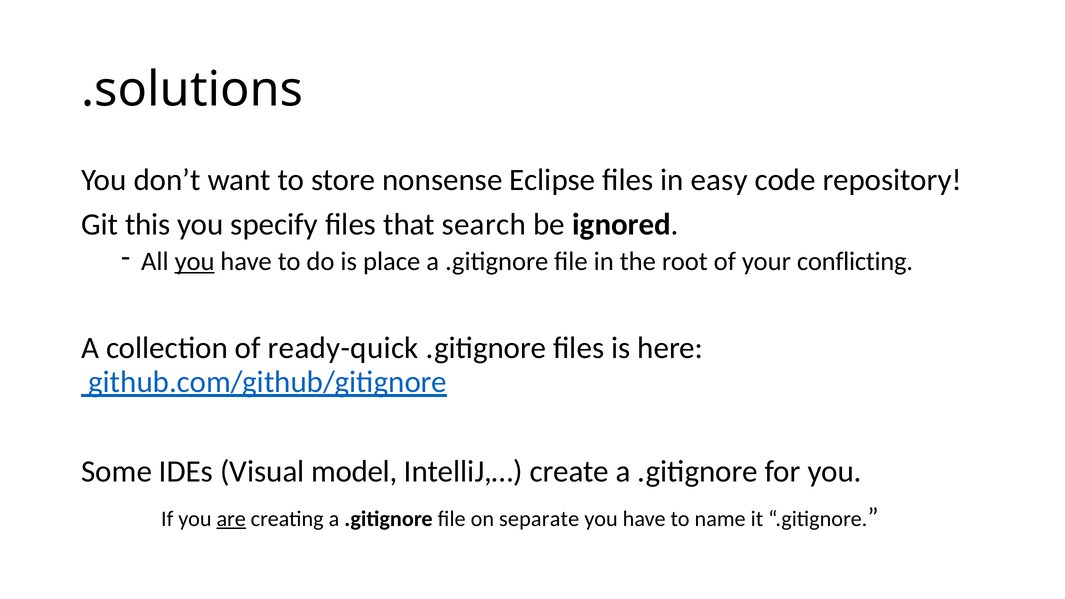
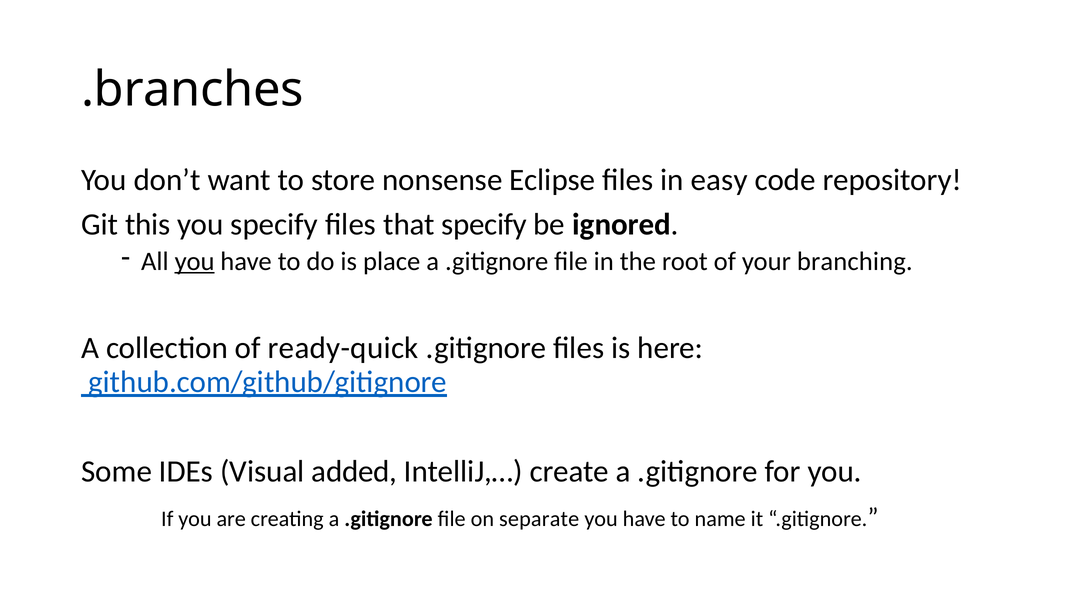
.solutions: .solutions -> .branches
that search: search -> specify
conflicting: conflicting -> branching
model: model -> added
are underline: present -> none
